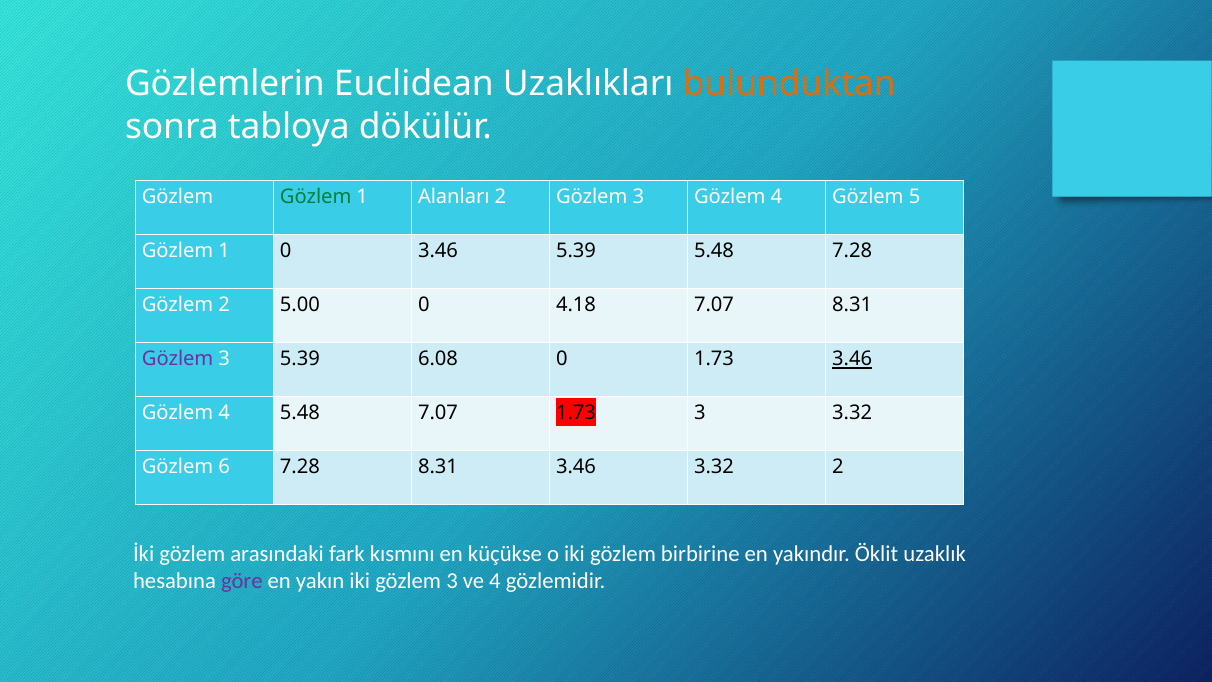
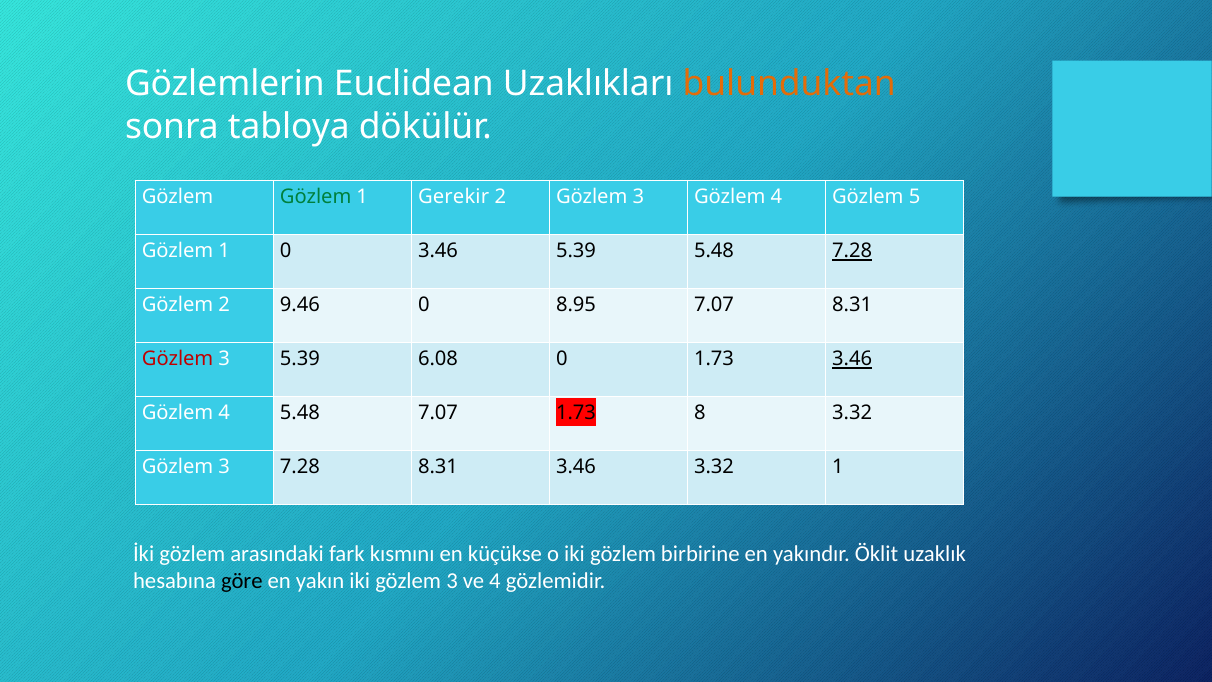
Alanları: Alanları -> Gerekir
7.28 at (852, 251) underline: none -> present
5.00: 5.00 -> 9.46
4.18: 4.18 -> 8.95
Gözlem at (178, 359) colour: purple -> red
1.73 3: 3 -> 8
6 at (224, 467): 6 -> 3
3.32 2: 2 -> 1
göre colour: purple -> black
